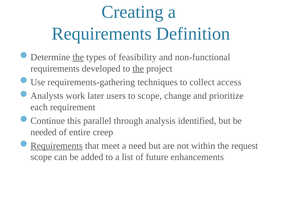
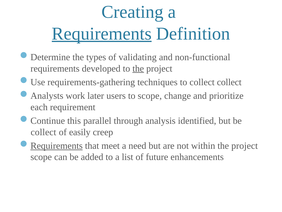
Requirements at (102, 34) underline: none -> present
the at (78, 57) underline: present -> none
feasibility: feasibility -> validating
collect access: access -> collect
needed at (44, 132): needed -> collect
entire: entire -> easily
within the request: request -> project
